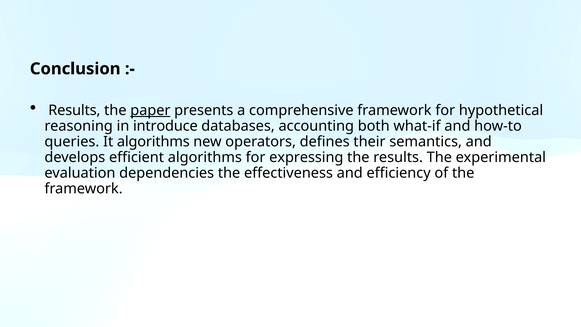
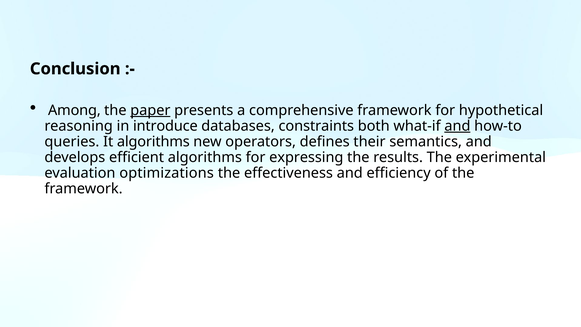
Results at (74, 110): Results -> Among
accounting: accounting -> constraints
and at (457, 126) underline: none -> present
dependencies: dependencies -> optimizations
